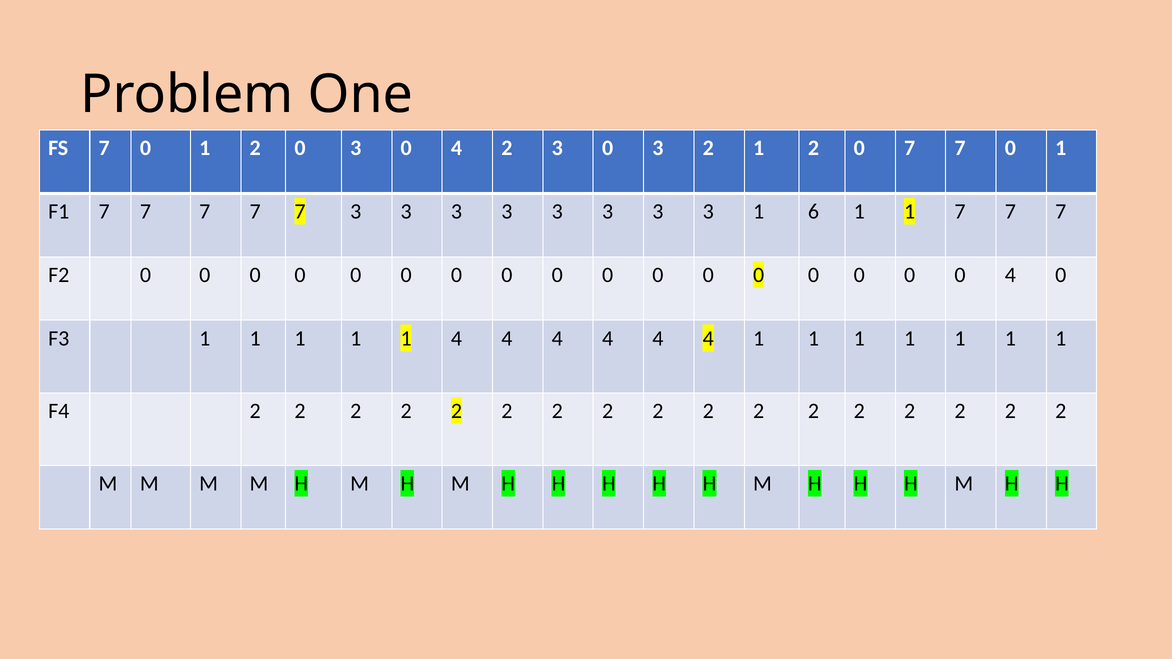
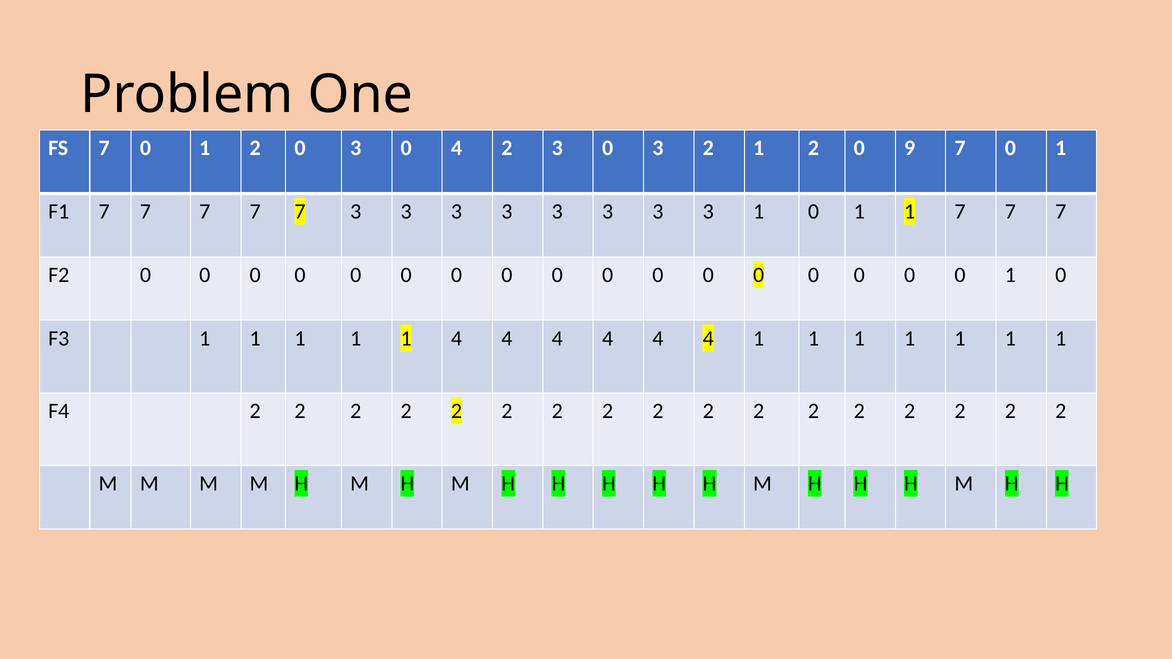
0 7: 7 -> 9
3 1 6: 6 -> 0
0 0 4: 4 -> 1
